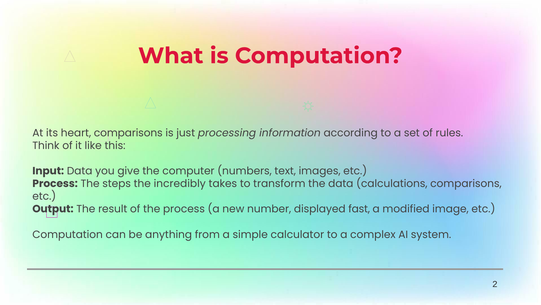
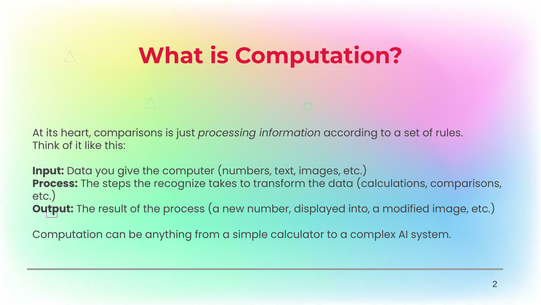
incredibly: incredibly -> recognize
fast: fast -> into
